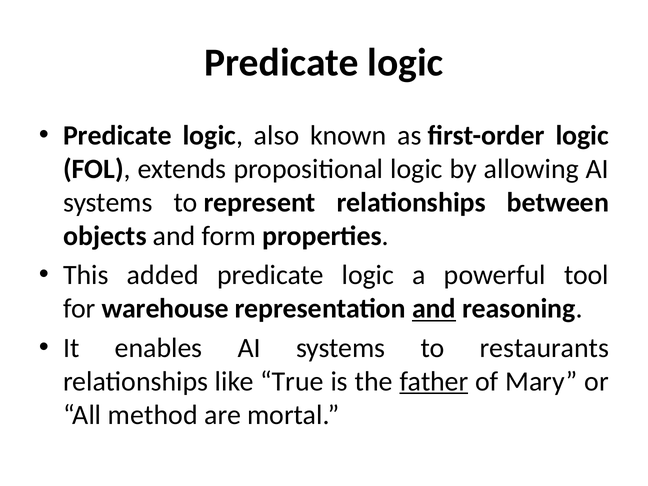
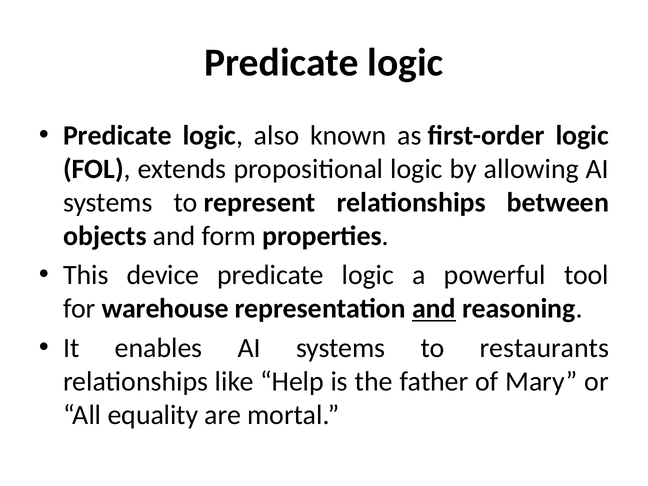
added: added -> device
True: True -> Help
father underline: present -> none
method: method -> equality
